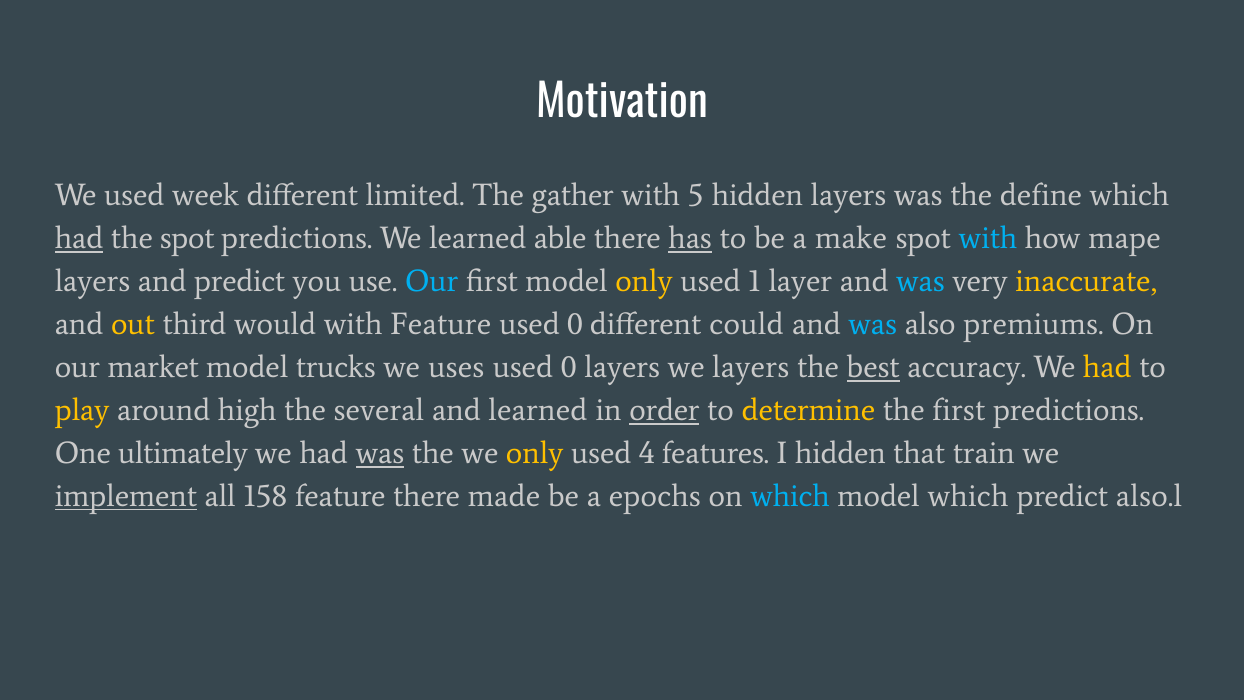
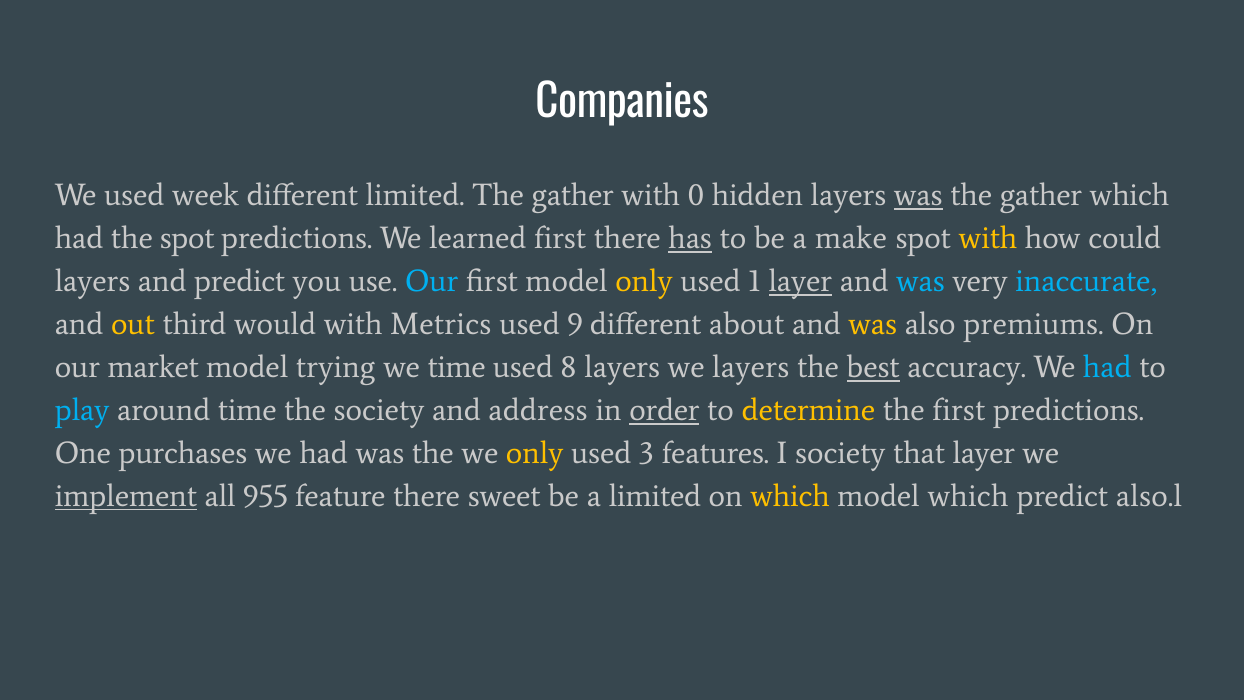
Motivation: Motivation -> Companies
5: 5 -> 0
was at (918, 196) underline: none -> present
define at (1041, 196): define -> gather
had at (79, 239) underline: present -> none
learned able: able -> first
with at (988, 239) colour: light blue -> yellow
mape: mape -> could
layer at (800, 281) underline: none -> present
inaccurate colour: yellow -> light blue
with Feature: Feature -> Metrics
0 at (575, 324): 0 -> 9
could: could -> about
was at (873, 324) colour: light blue -> yellow
trucks: trucks -> trying
we uses: uses -> time
0 at (569, 367): 0 -> 8
had at (1107, 367) colour: yellow -> light blue
play colour: yellow -> light blue
around high: high -> time
the several: several -> society
and learned: learned -> address
ultimately: ultimately -> purchases
was at (380, 453) underline: present -> none
4: 4 -> 3
I hidden: hidden -> society
that train: train -> layer
158: 158 -> 955
made: made -> sweet
a epochs: epochs -> limited
which at (790, 496) colour: light blue -> yellow
